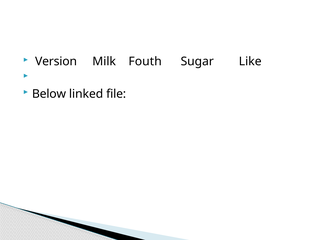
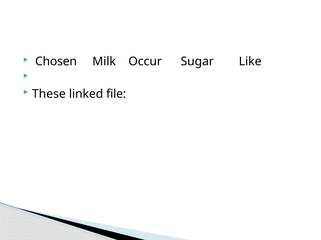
Version: Version -> Chosen
Fouth: Fouth -> Occur
Below: Below -> These
